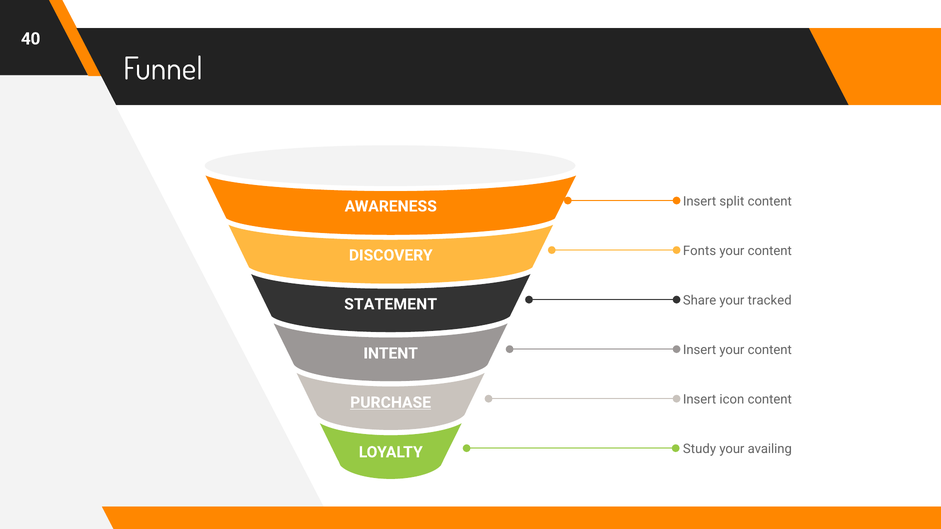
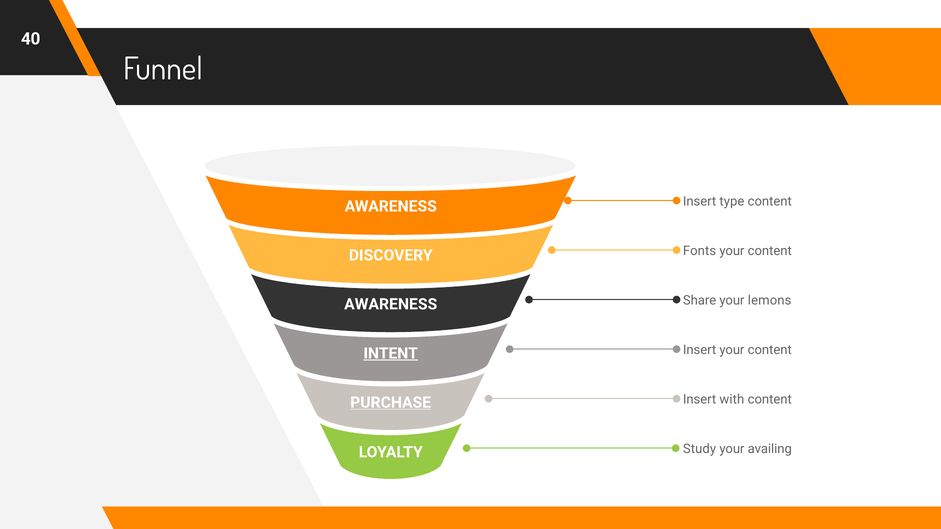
split: split -> type
tracked: tracked -> lemons
STATEMENT at (391, 304): STATEMENT -> AWARENESS
INTENT underline: none -> present
icon: icon -> with
